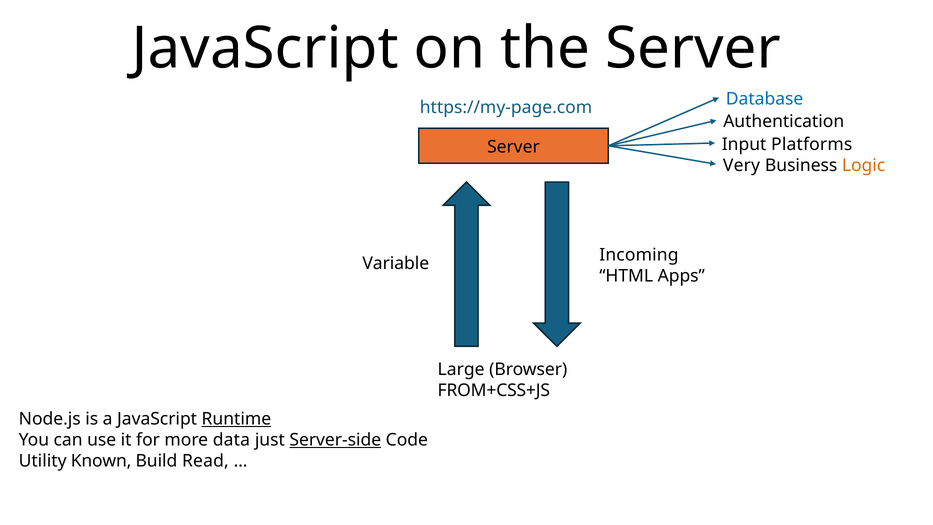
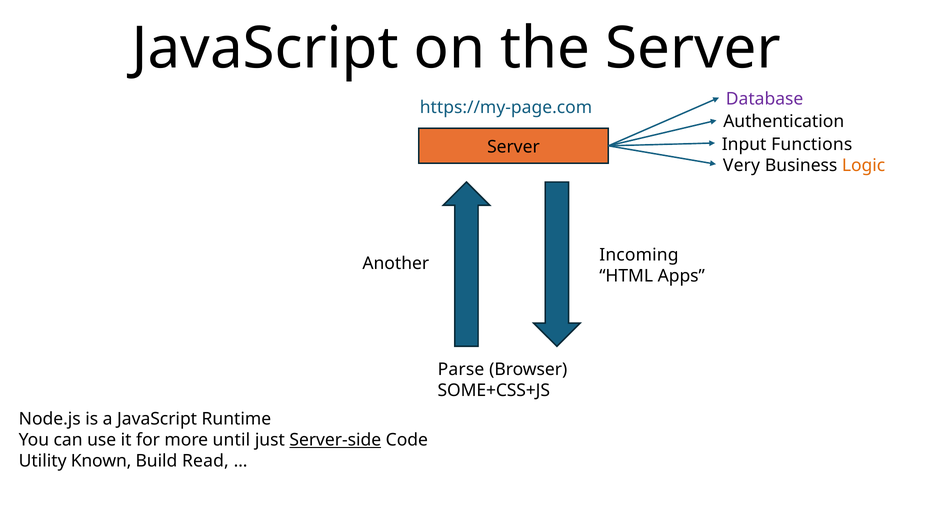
Database colour: blue -> purple
Platforms: Platforms -> Functions
Variable: Variable -> Another
Large: Large -> Parse
FROM+CSS+JS: FROM+CSS+JS -> SOME+CSS+JS
Runtime underline: present -> none
data: data -> until
